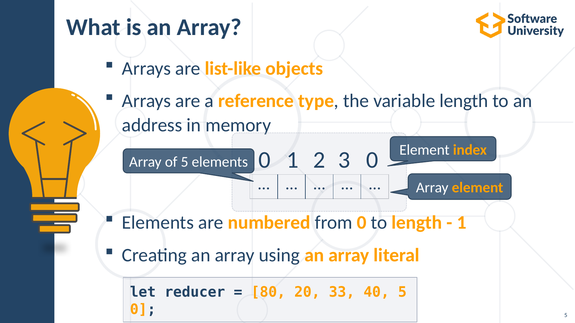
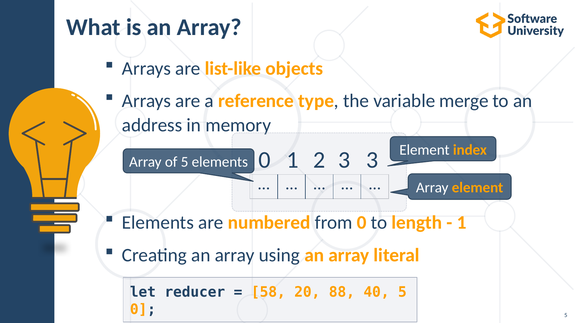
variable length: length -> merge
3 0: 0 -> 3
80: 80 -> 58
33: 33 -> 88
